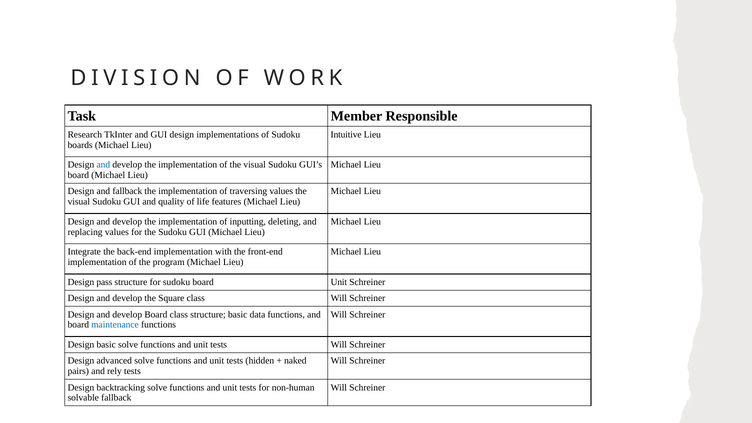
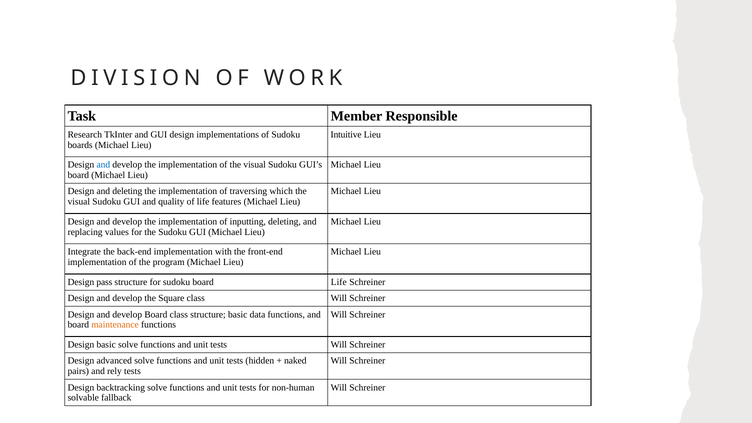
and fallback: fallback -> deleting
traversing values: values -> which
board Unit: Unit -> Life
maintenance colour: blue -> orange
